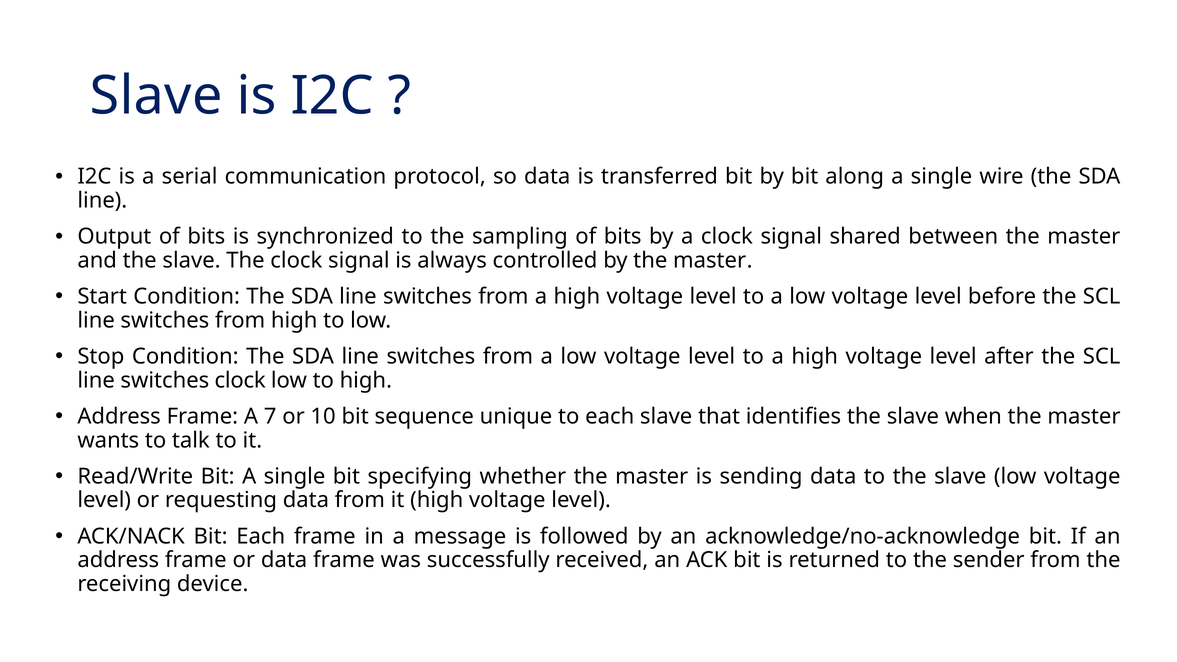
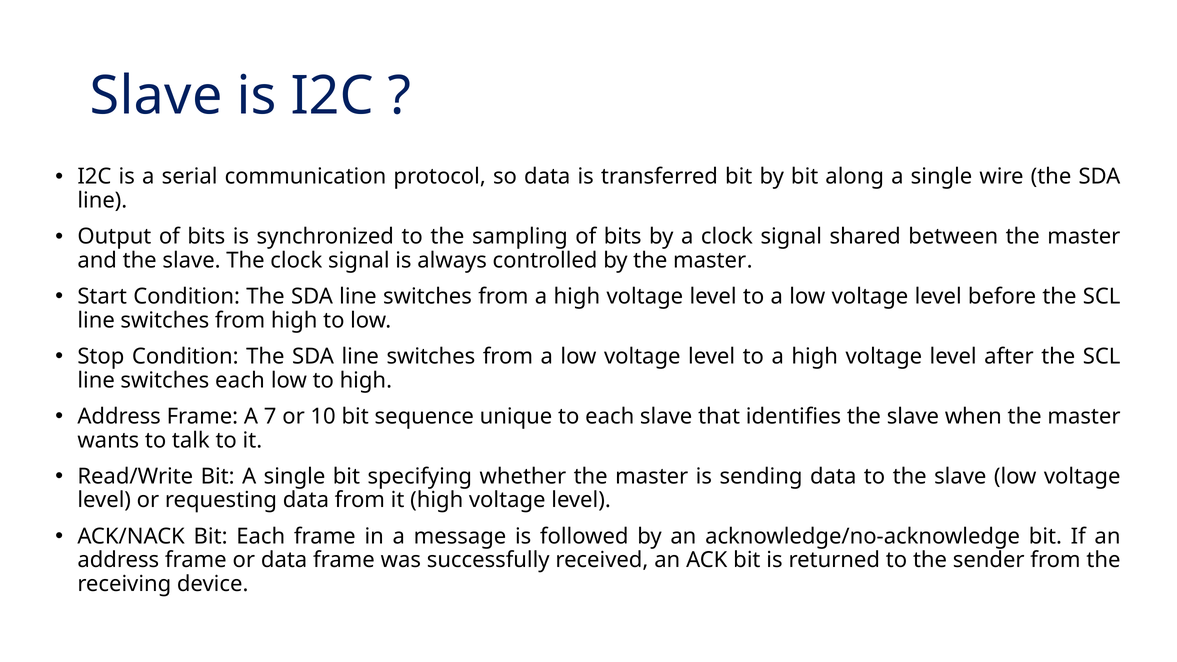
switches clock: clock -> each
